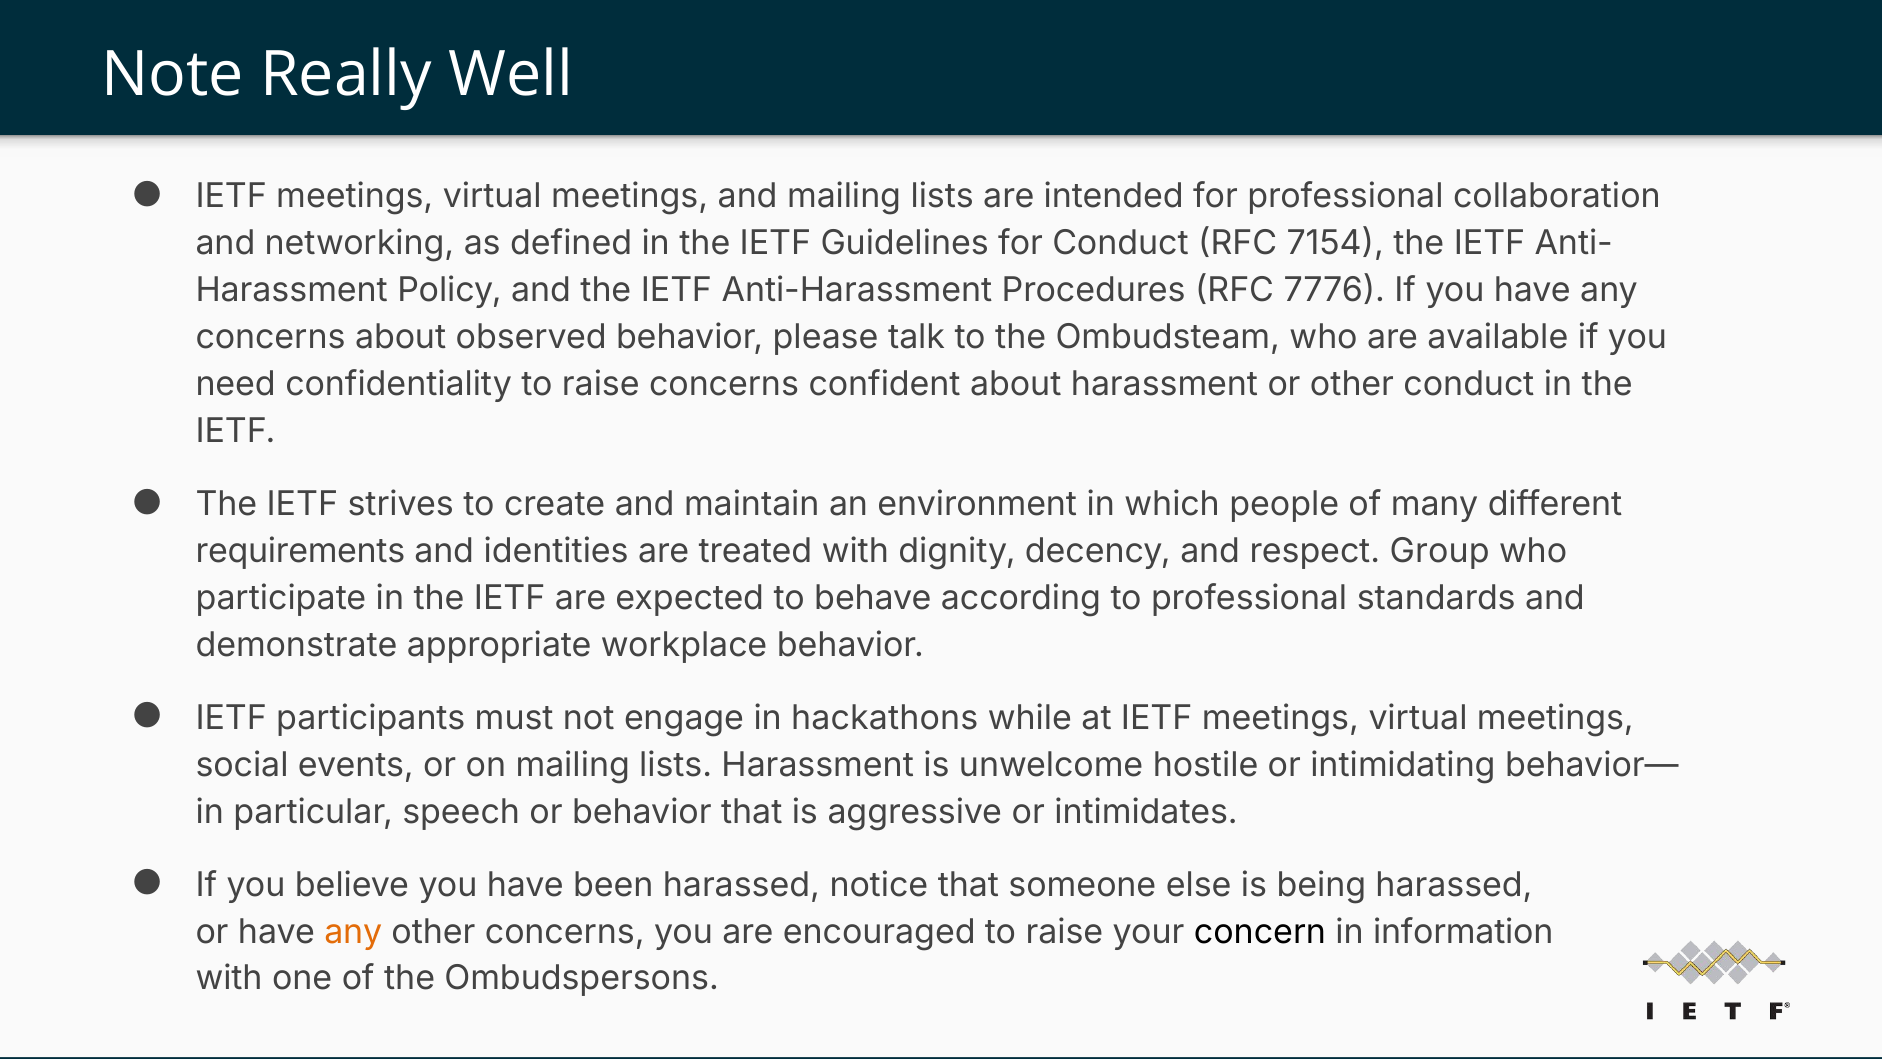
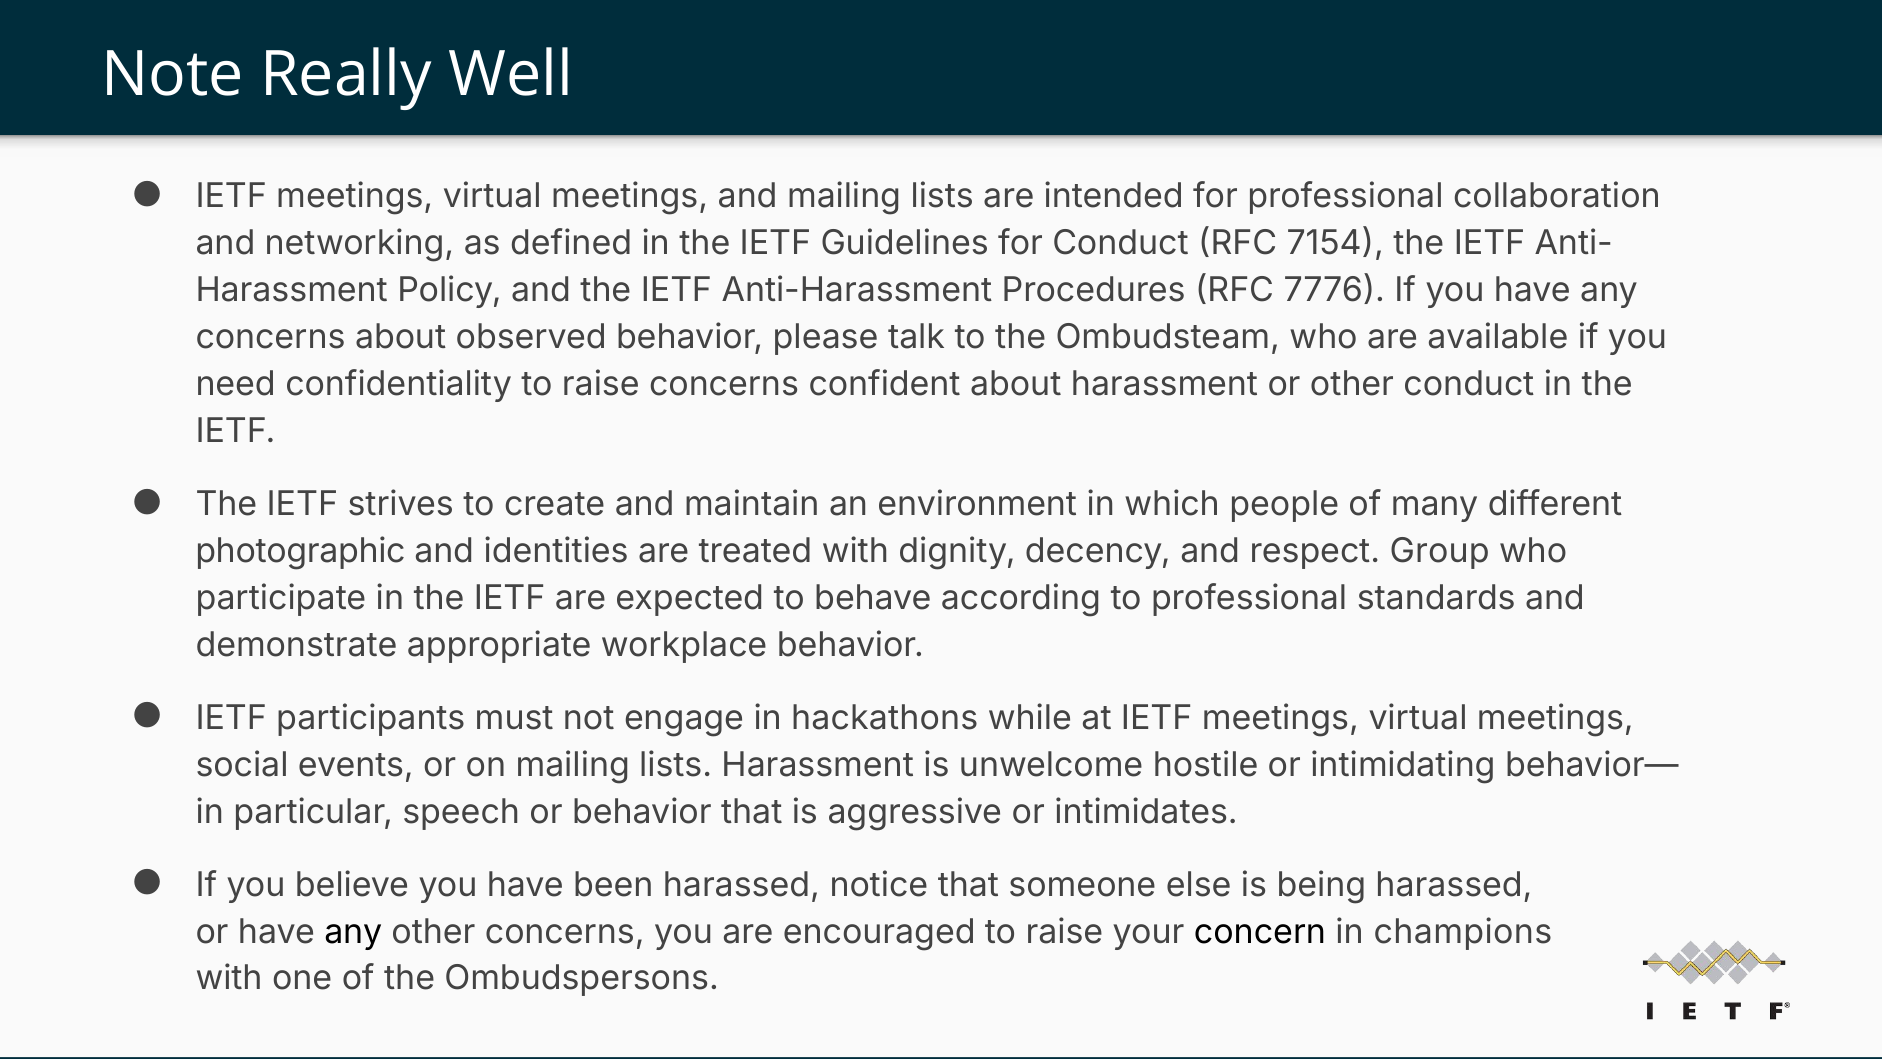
requirements: requirements -> photographic
any at (353, 931) colour: orange -> black
information: information -> champions
